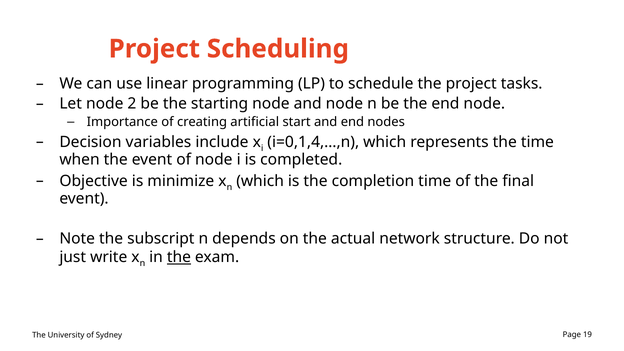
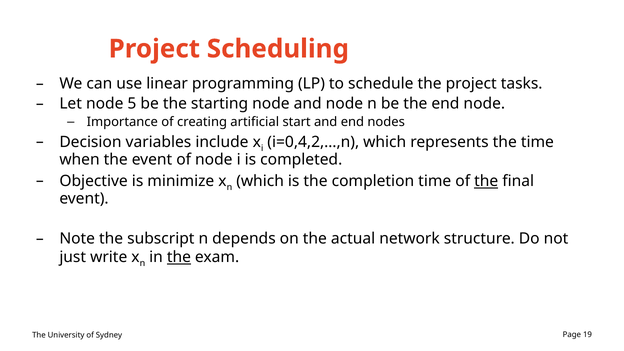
2: 2 -> 5
i=0,1,4,…,n: i=0,1,4,…,n -> i=0,4,2,…,n
the at (486, 181) underline: none -> present
